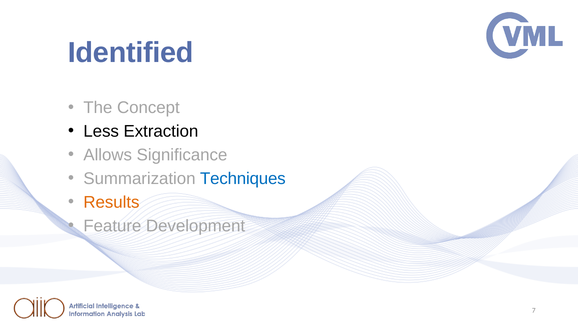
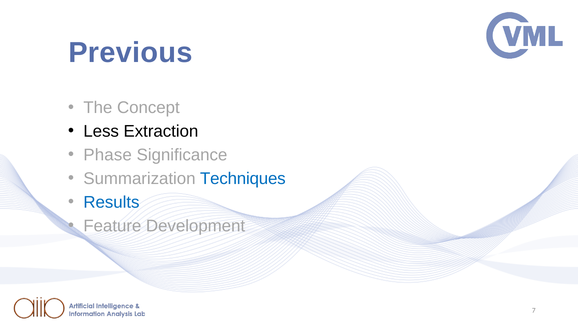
Identified: Identified -> Previous
Allows: Allows -> Phase
Results colour: orange -> blue
